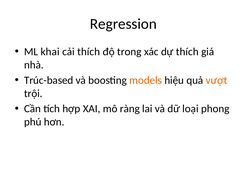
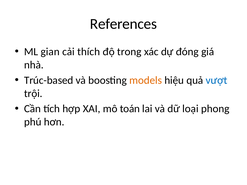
Regression: Regression -> References
khai: khai -> gian
dự thích: thích -> đóng
vượt colour: orange -> blue
ràng: ràng -> toán
